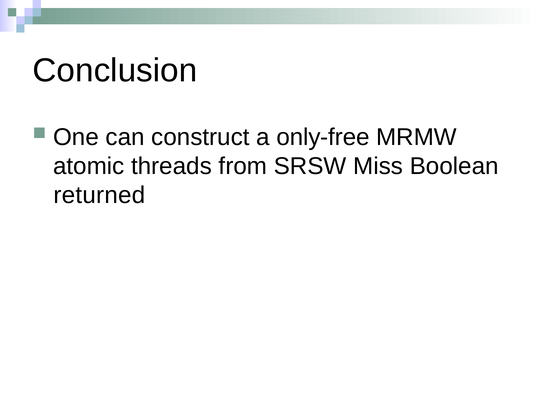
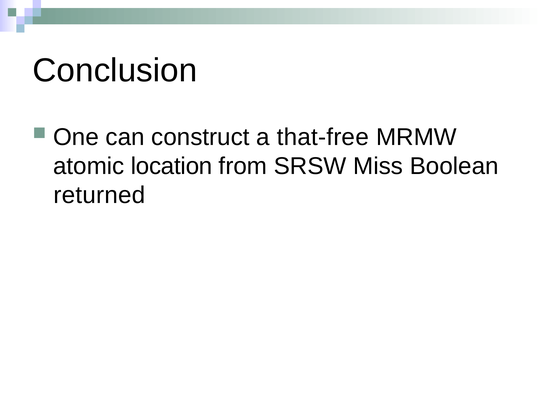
only-free: only-free -> that-free
threads: threads -> location
